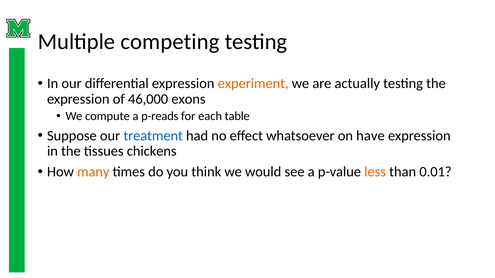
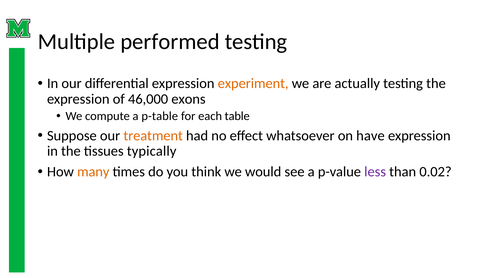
competing: competing -> performed
p-reads: p-reads -> p-table
treatment colour: blue -> orange
chickens: chickens -> typically
less colour: orange -> purple
0.01: 0.01 -> 0.02
